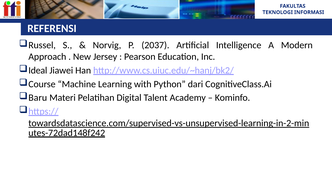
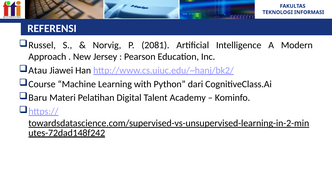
2037: 2037 -> 2081
Ideal: Ideal -> Atau
